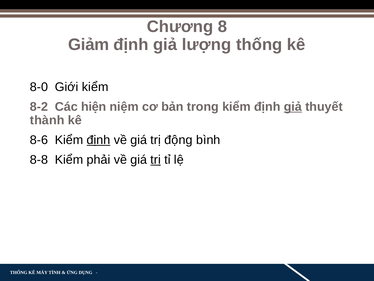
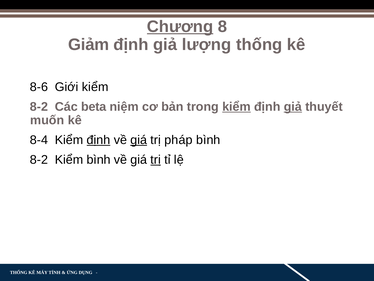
Chương underline: none -> present
8-0: 8-0 -> 8-6
hiện: hiện -> beta
kiểm at (236, 107) underline: none -> present
thành: thành -> muốn
8-6: 8-6 -> 8-4
giá at (139, 140) underline: none -> present
động: động -> pháp
8-8 at (39, 159): 8-8 -> 8-2
Kiểm phải: phải -> bình
